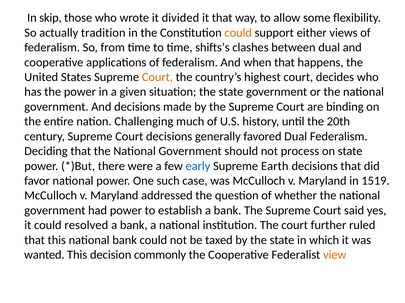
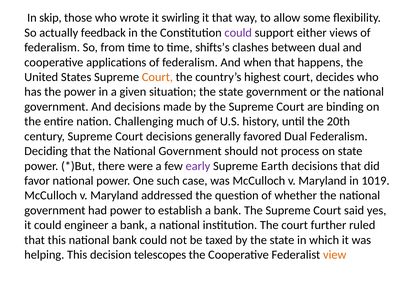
divided: divided -> swirling
tradition: tradition -> feedback
could at (238, 33) colour: orange -> purple
early colour: blue -> purple
1519: 1519 -> 1019
resolved: resolved -> engineer
wanted: wanted -> helping
commonly: commonly -> telescopes
